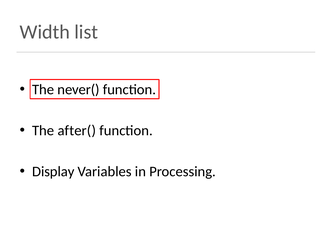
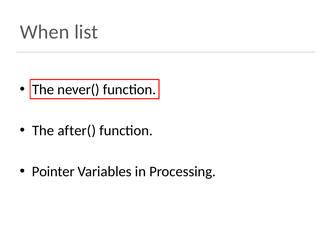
Width: Width -> When
Display: Display -> Pointer
